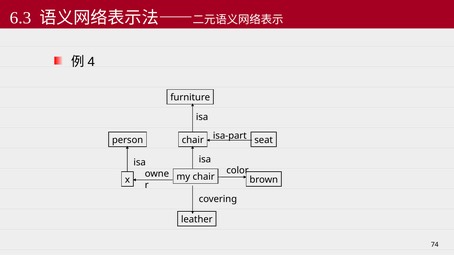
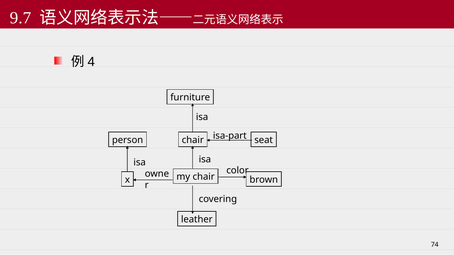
6.3: 6.3 -> 9.7
